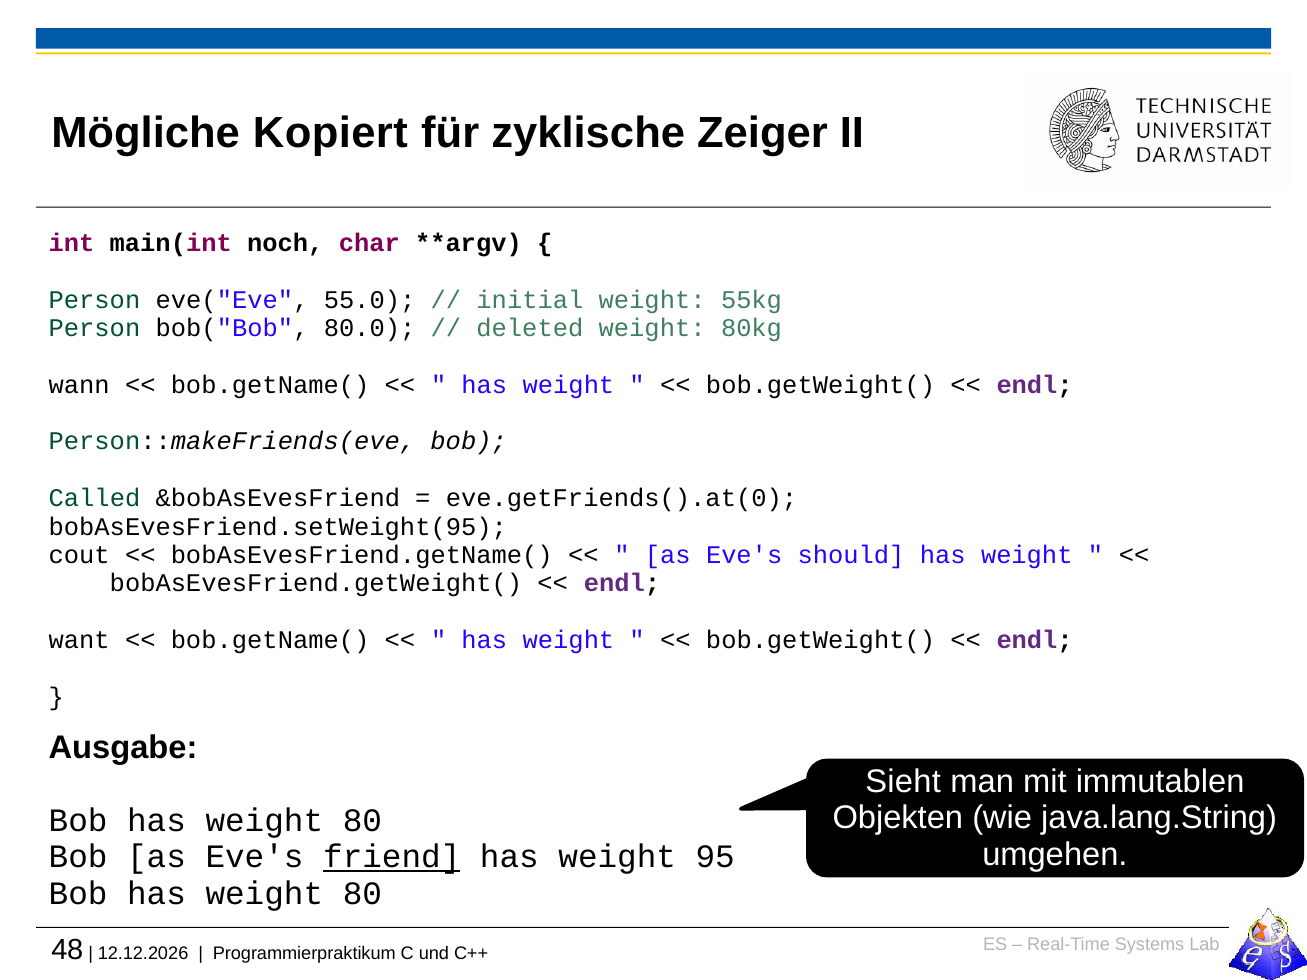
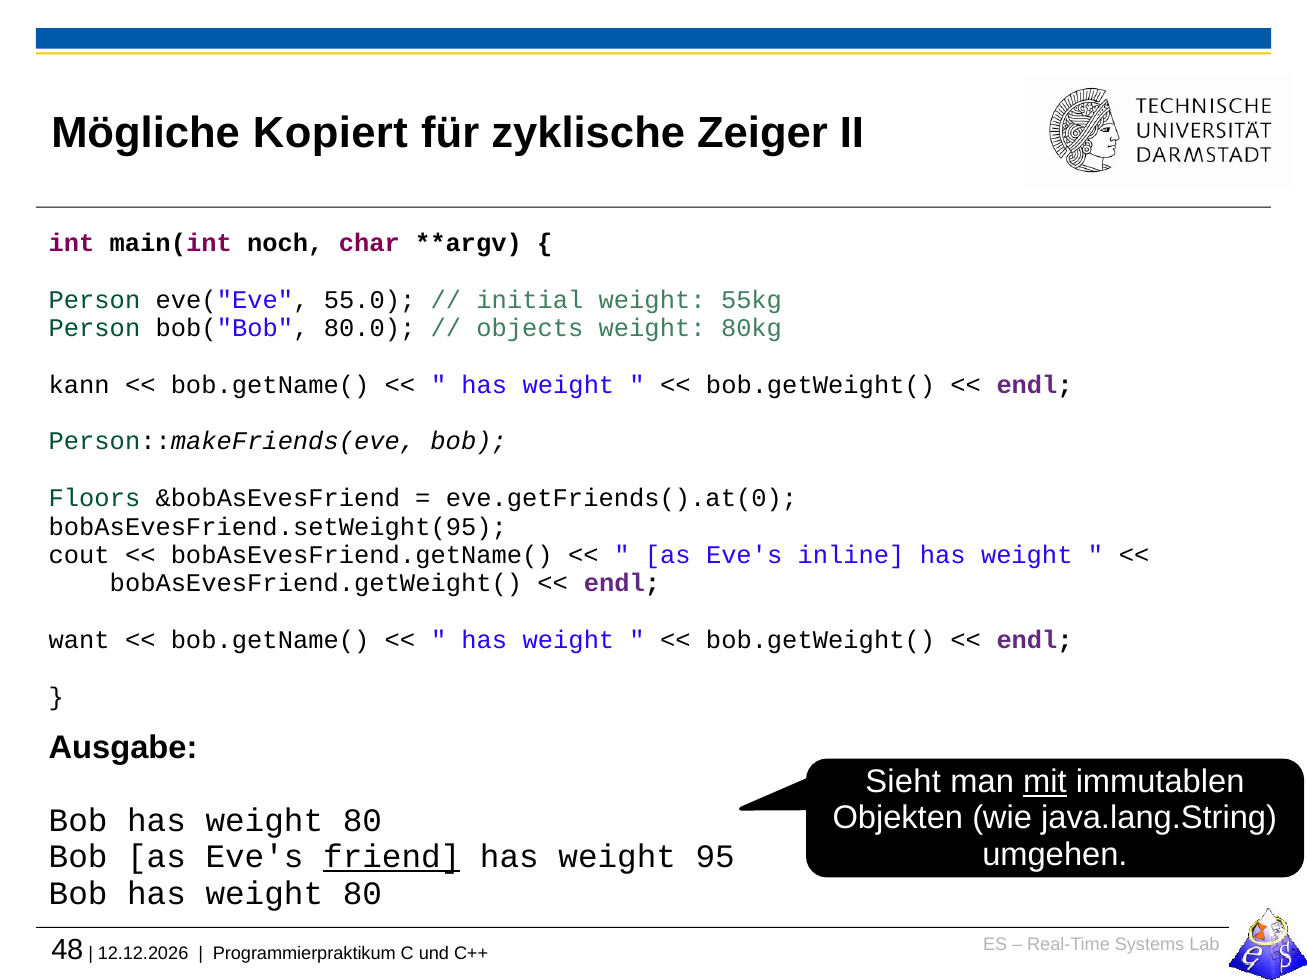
deleted: deleted -> objects
wann: wann -> kann
Called: Called -> Floors
should: should -> inline
mit underline: none -> present
